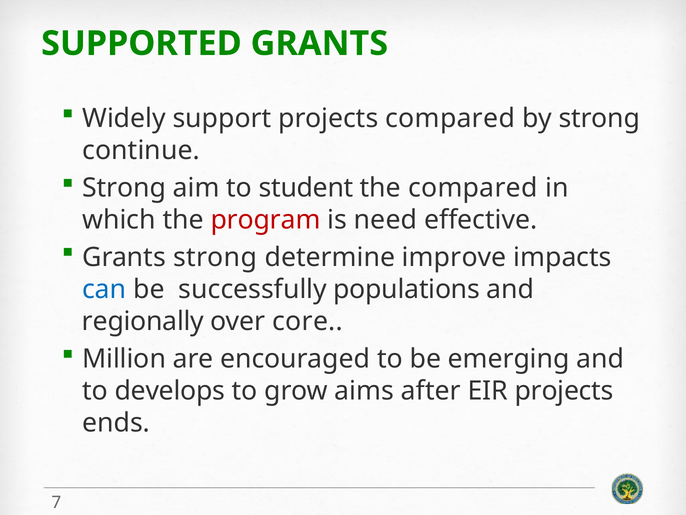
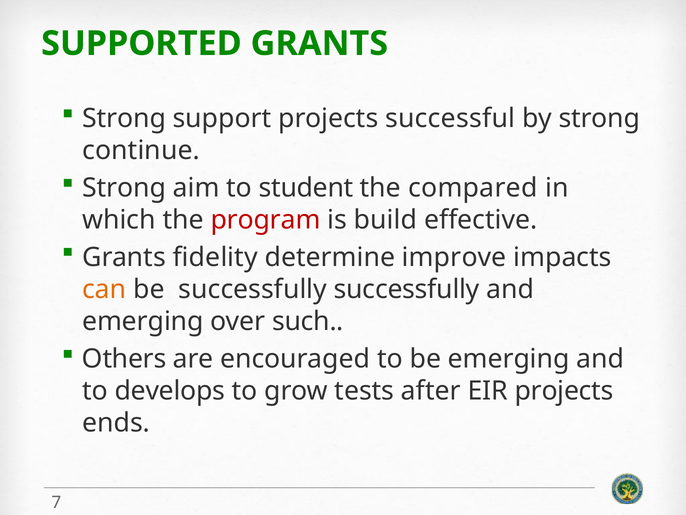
Widely at (124, 118): Widely -> Strong
projects compared: compared -> successful
need: need -> build
Grants strong: strong -> fidelity
can colour: blue -> orange
successfully populations: populations -> successfully
regionally at (143, 321): regionally -> emerging
core: core -> such
Million: Million -> Others
aims: aims -> tests
